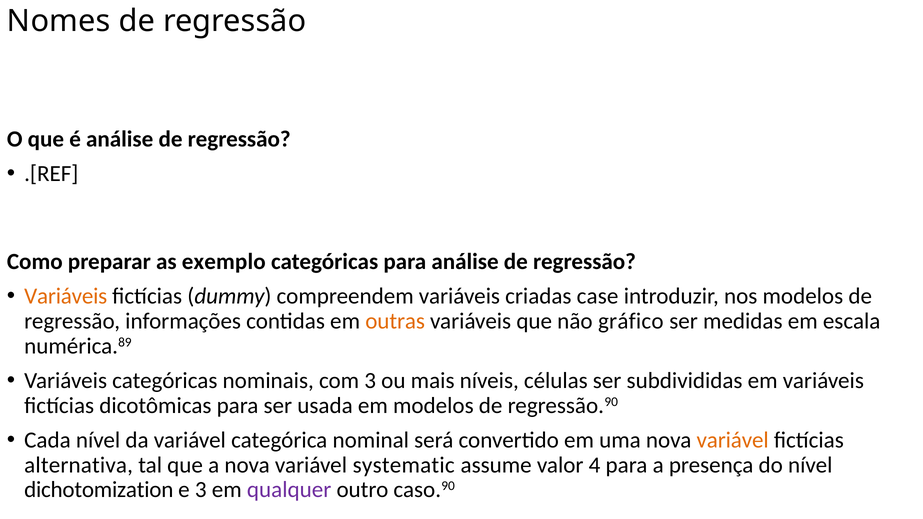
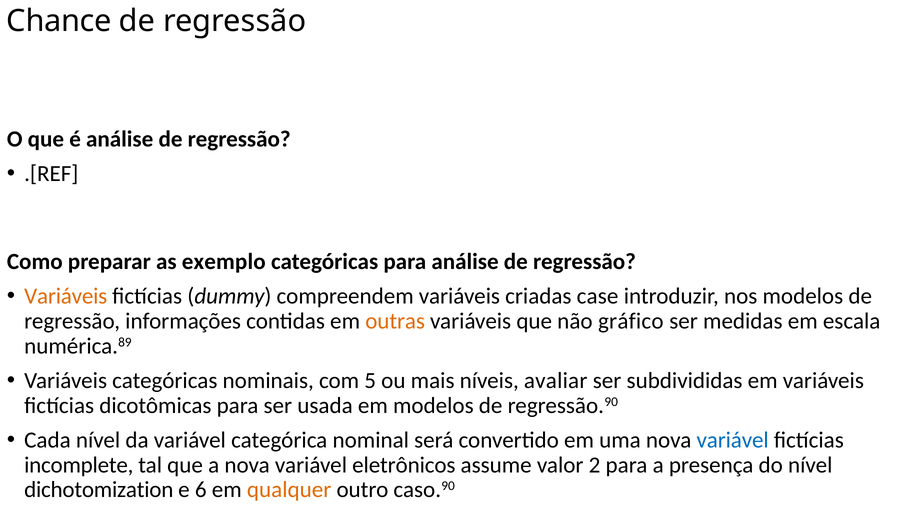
Nomes: Nomes -> Chance
com 3: 3 -> 5
células: células -> avaliar
variável at (733, 440) colour: orange -> blue
alternativa: alternativa -> incomplete
systematic: systematic -> eletrônicos
4: 4 -> 2
e 3: 3 -> 6
qualquer colour: purple -> orange
